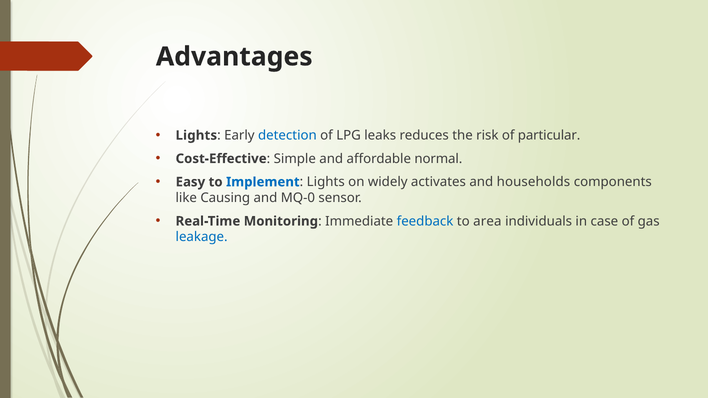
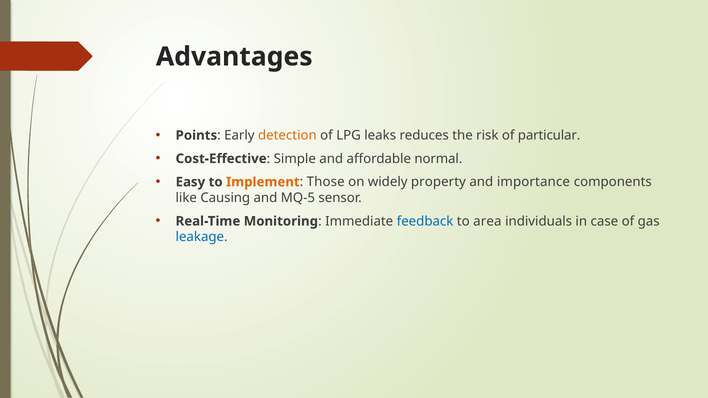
Lights at (196, 135): Lights -> Points
detection colour: blue -> orange
Implement colour: blue -> orange
Lights at (326, 182): Lights -> Those
activates: activates -> property
households: households -> importance
MQ-0: MQ-0 -> MQ-5
